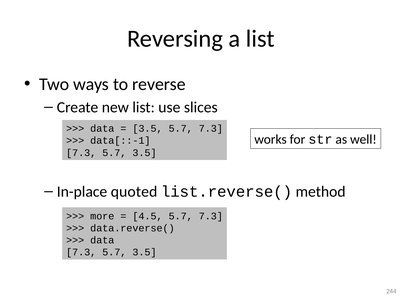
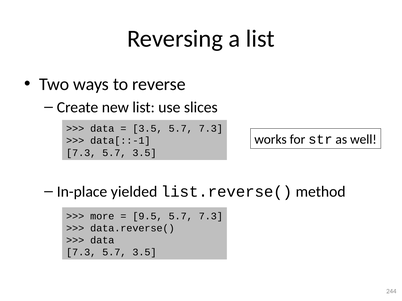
quoted: quoted -> yielded
4.5: 4.5 -> 9.5
